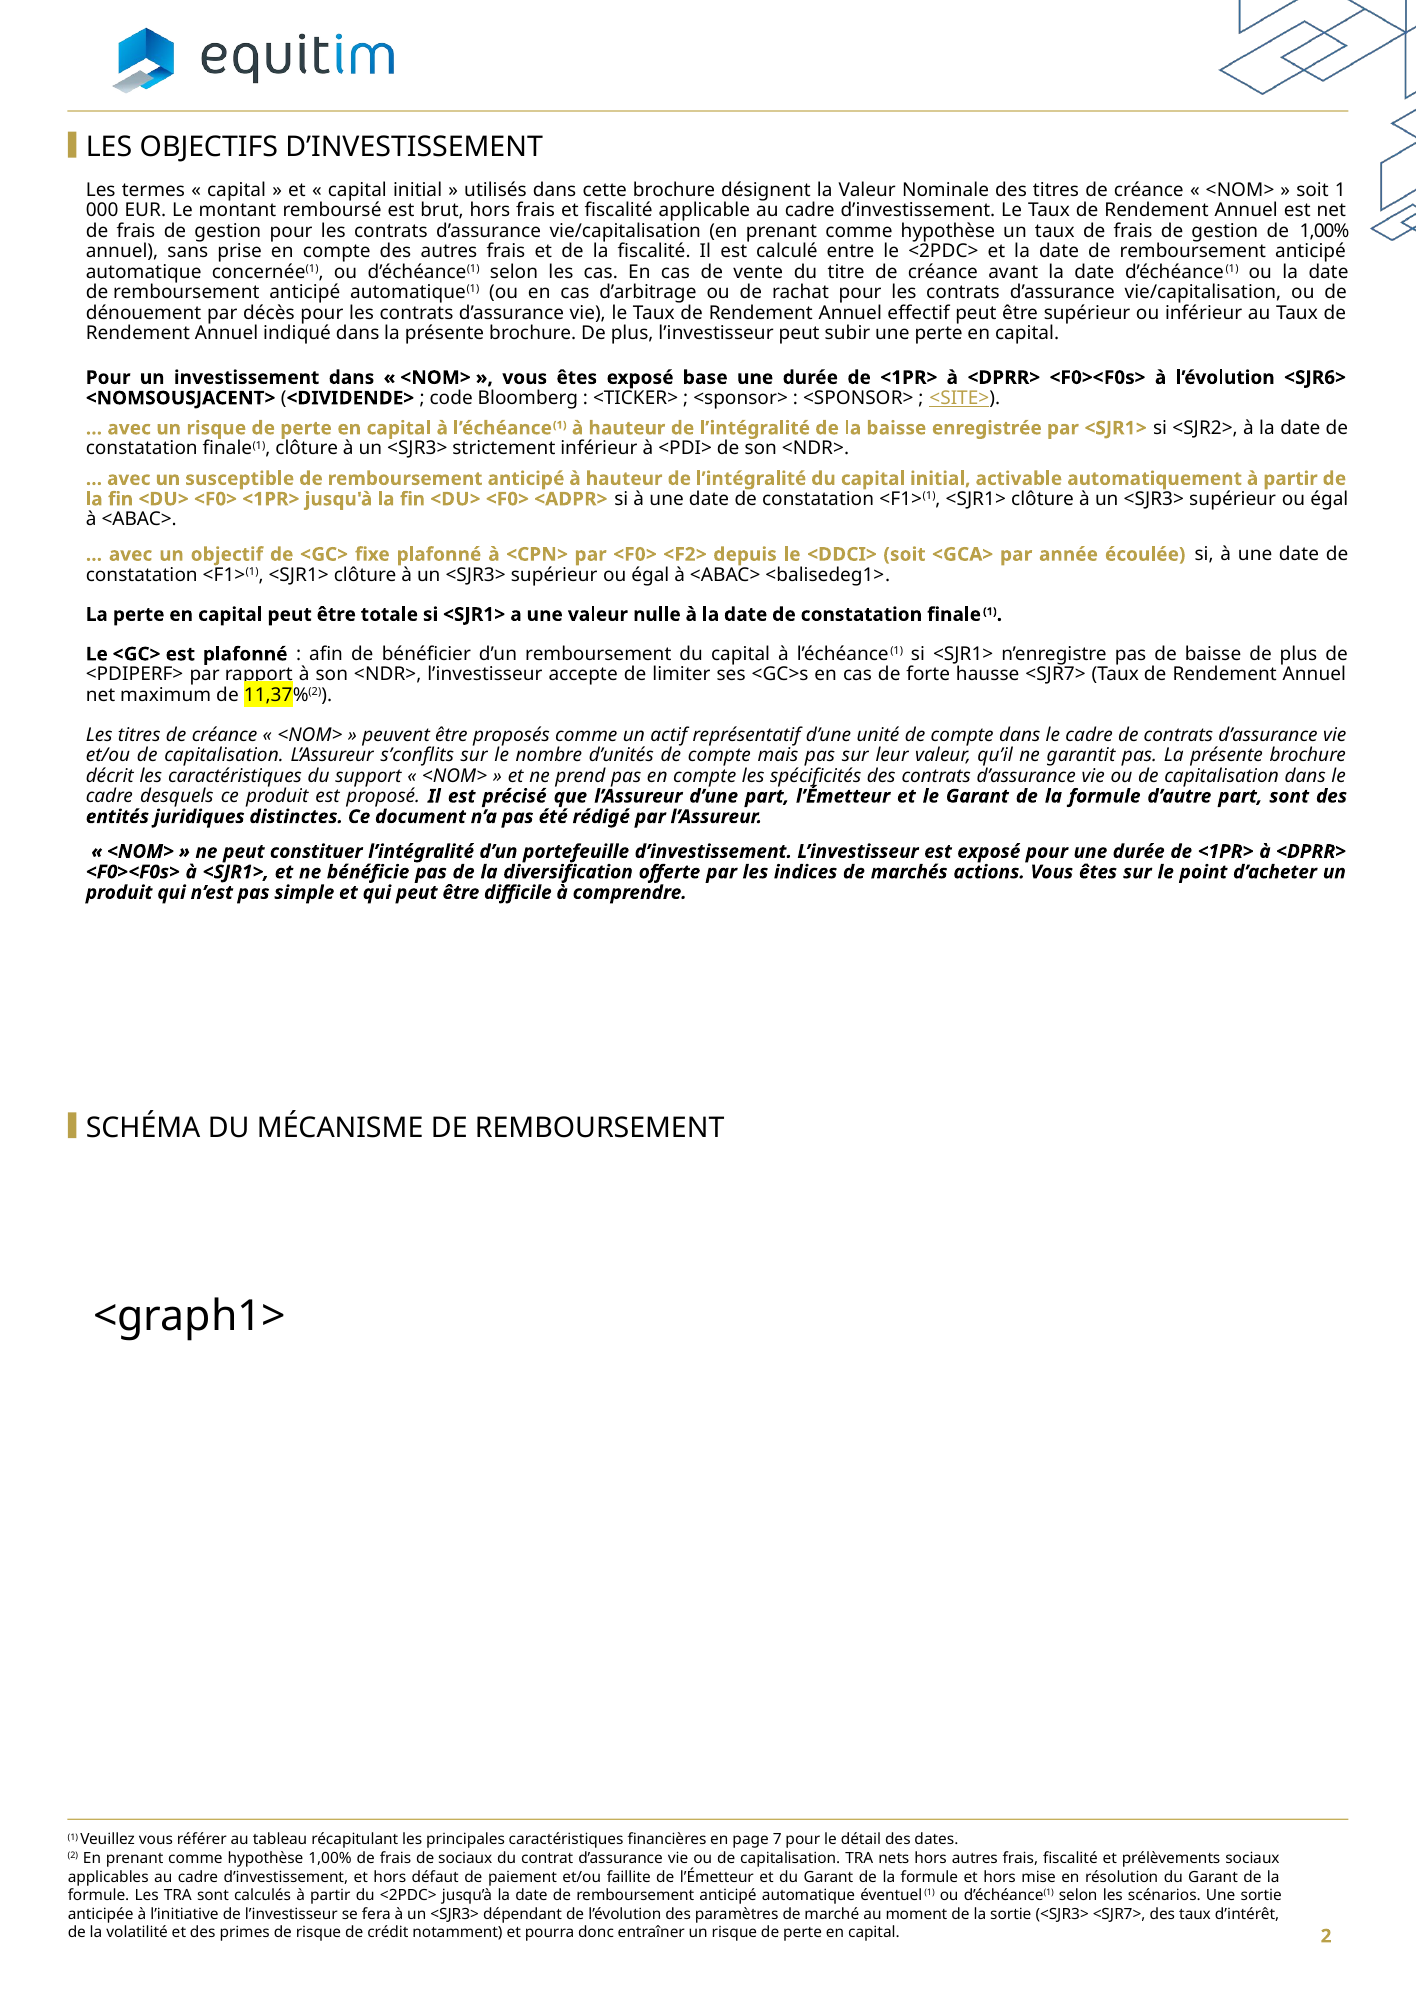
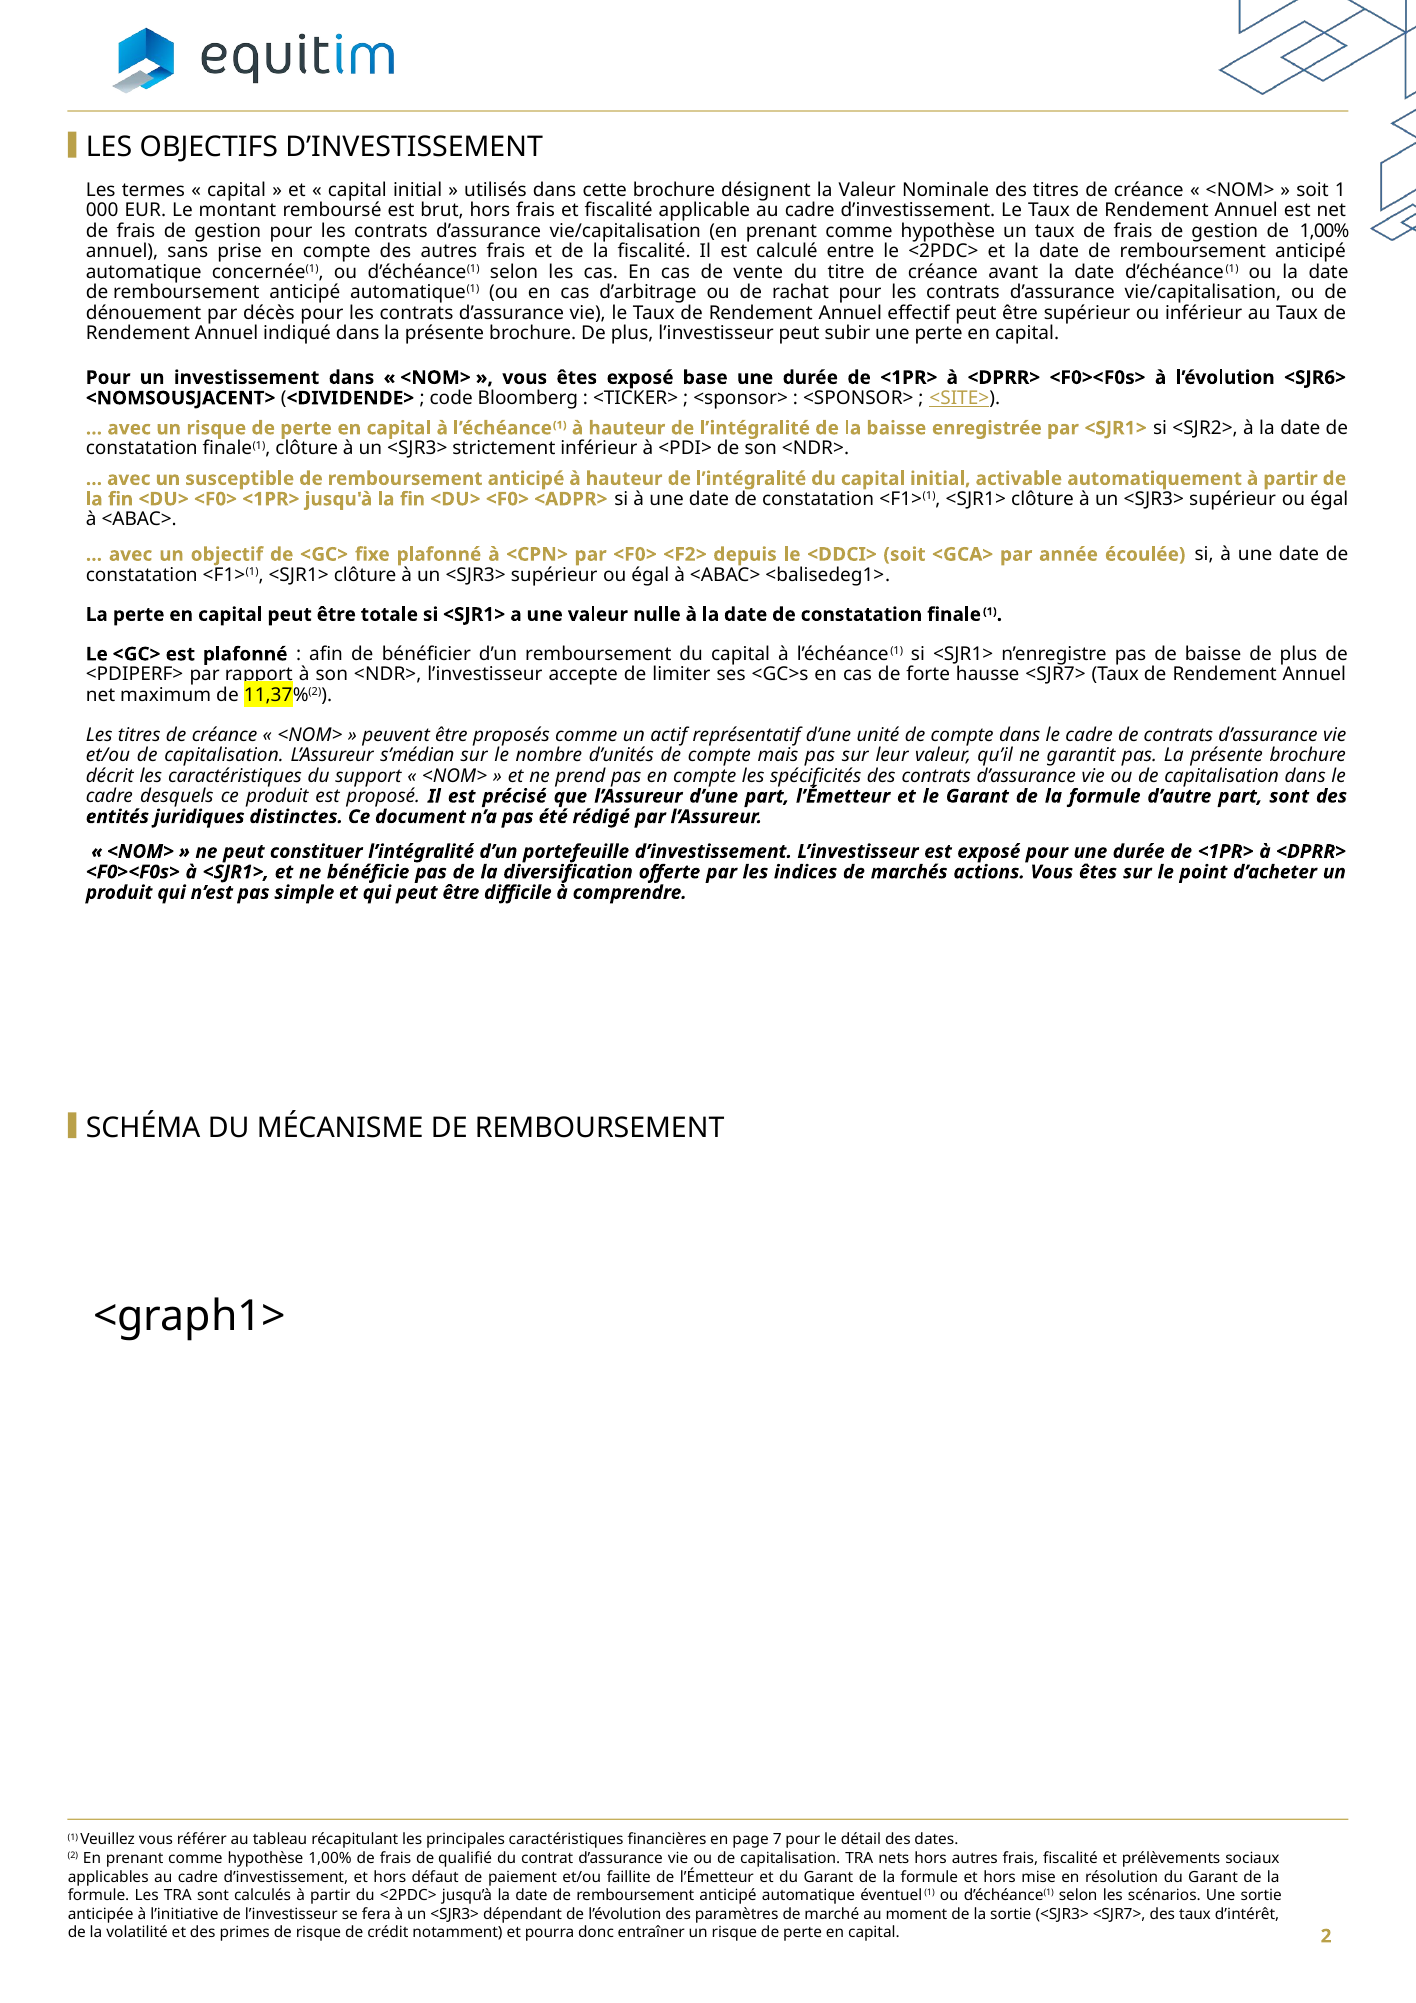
s’conflits: s’conflits -> s’médian
de sociaux: sociaux -> qualifié
